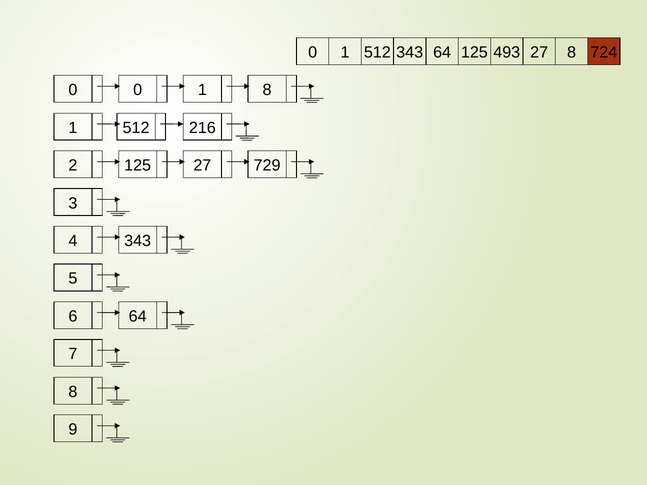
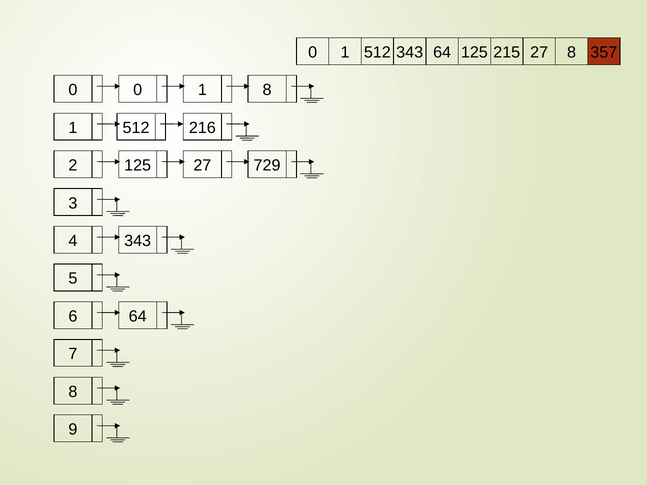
493: 493 -> 215
724: 724 -> 357
